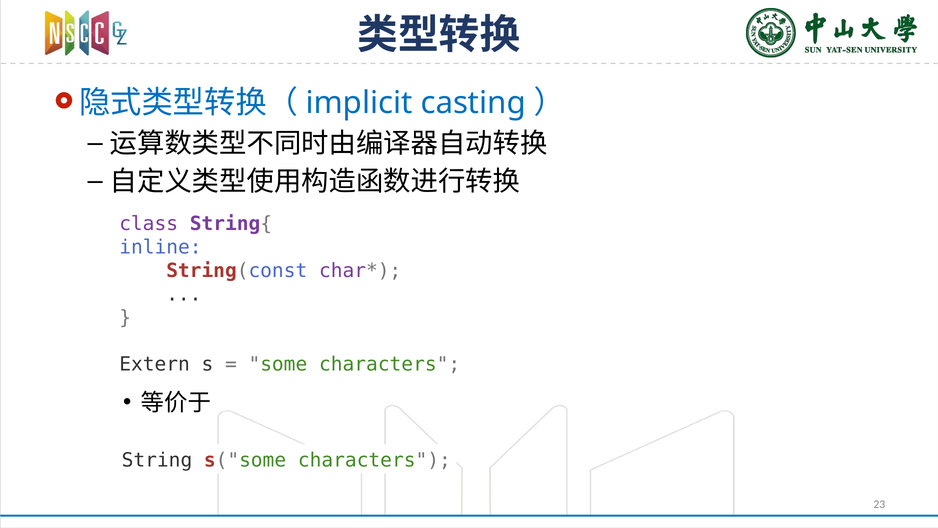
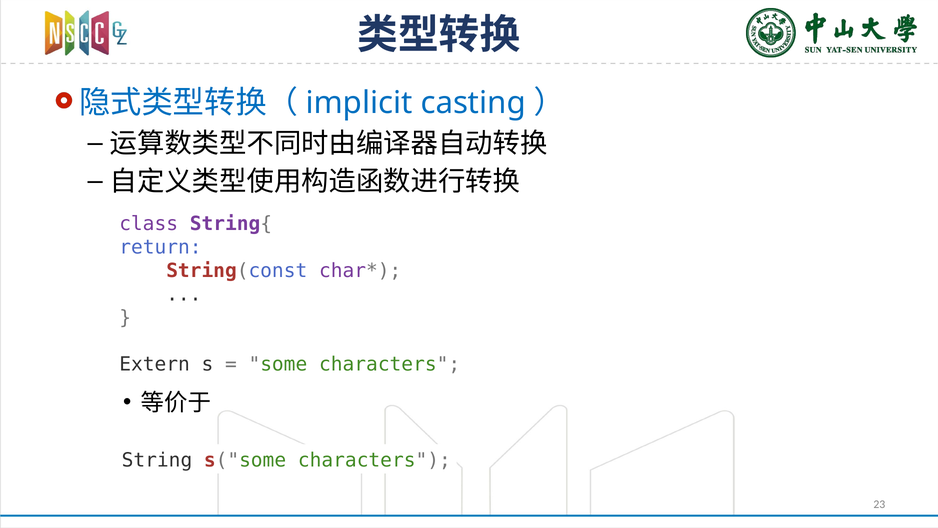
inline: inline -> return
